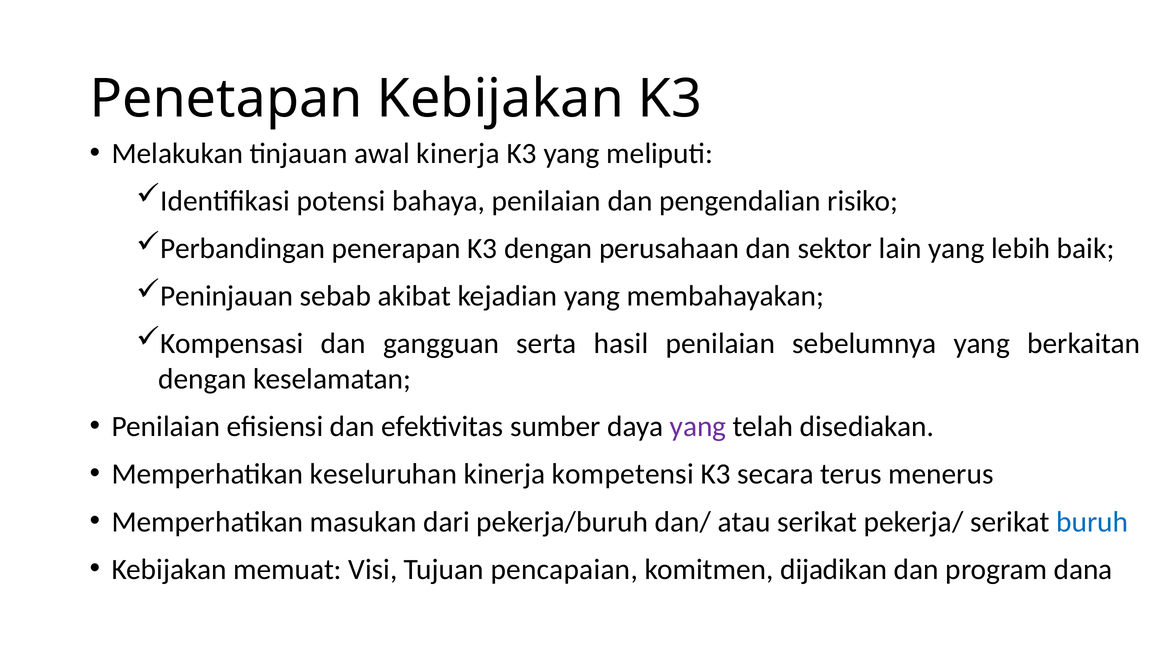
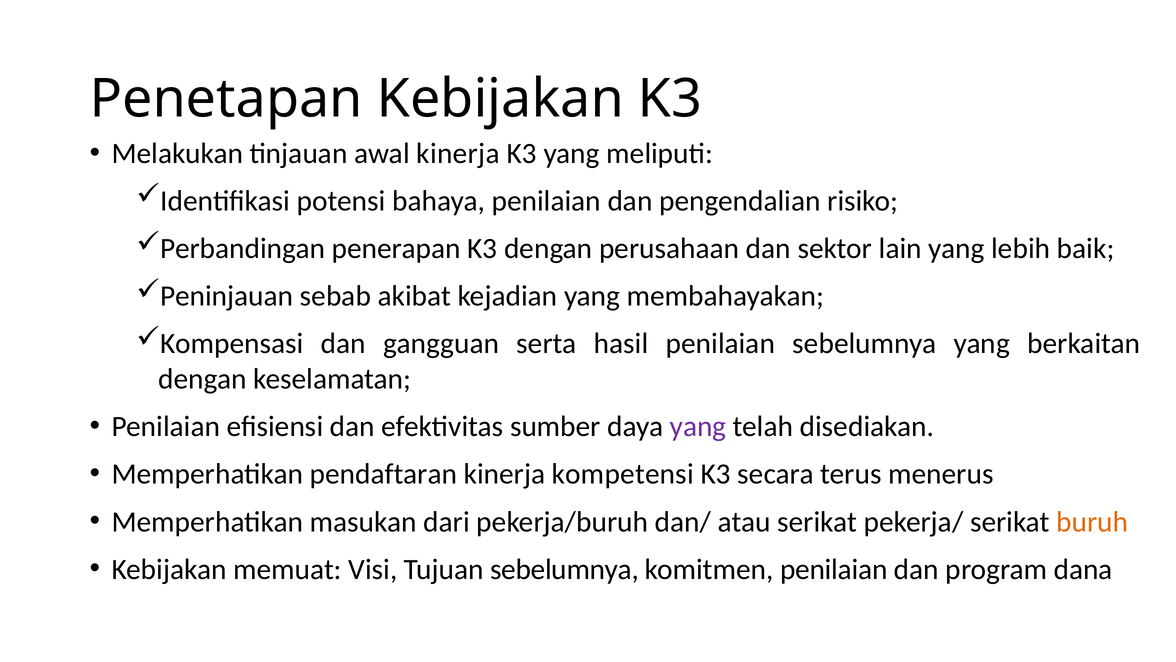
keseluruhan: keseluruhan -> pendaftaran
buruh colour: blue -> orange
Tujuan pencapaian: pencapaian -> sebelumnya
komitmen dijadikan: dijadikan -> penilaian
